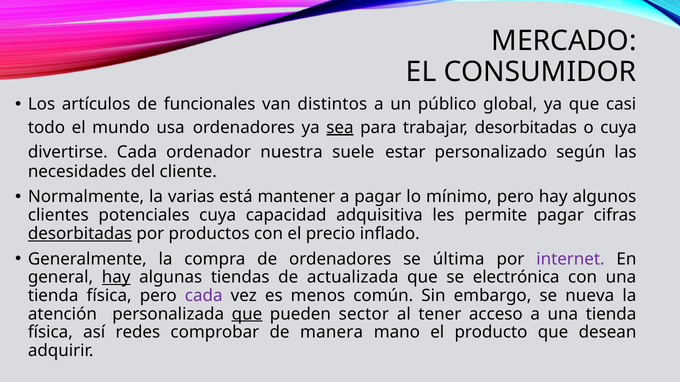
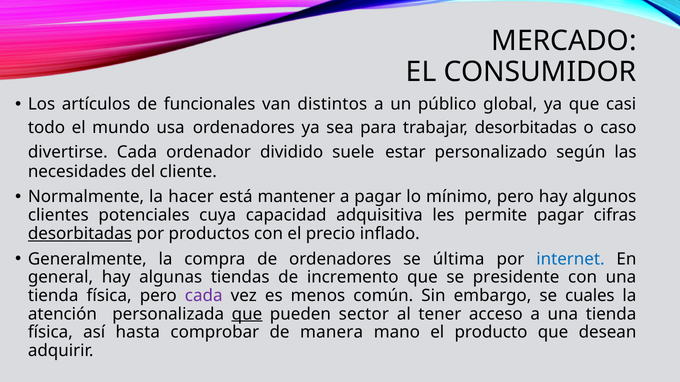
sea underline: present -> none
o cuya: cuya -> caso
nuestra: nuestra -> dividido
varias: varias -> hacer
internet colour: purple -> blue
hay at (116, 278) underline: present -> none
actualizada: actualizada -> incremento
electrónica: electrónica -> presidente
nueva: nueva -> cuales
redes: redes -> hasta
